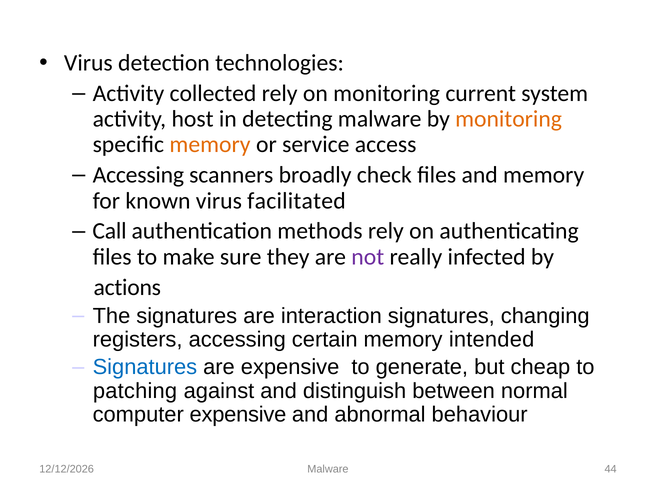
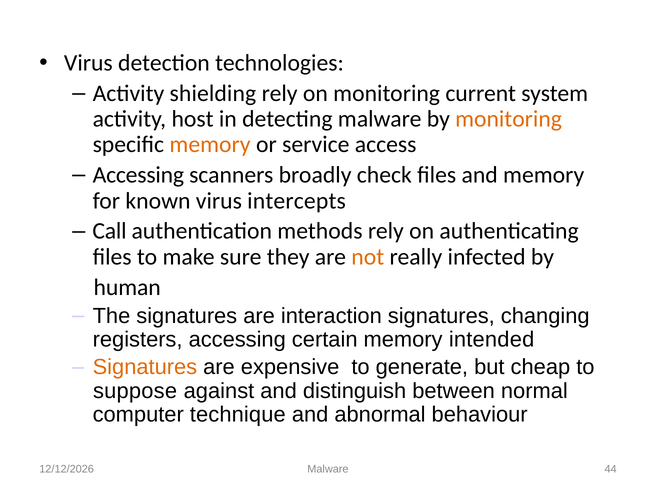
collected: collected -> shielding
facilitated: facilitated -> intercepts
not colour: purple -> orange
actions: actions -> human
Signatures at (145, 367) colour: blue -> orange
patching: patching -> suppose
computer expensive: expensive -> technique
